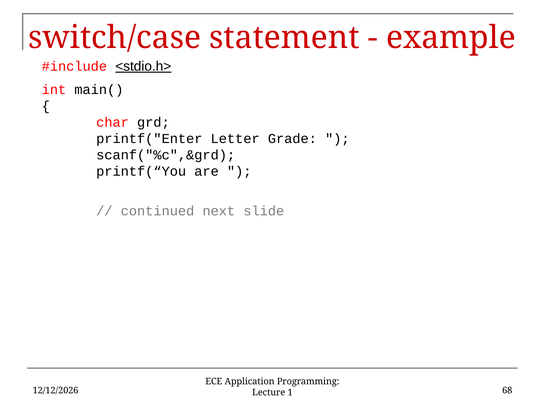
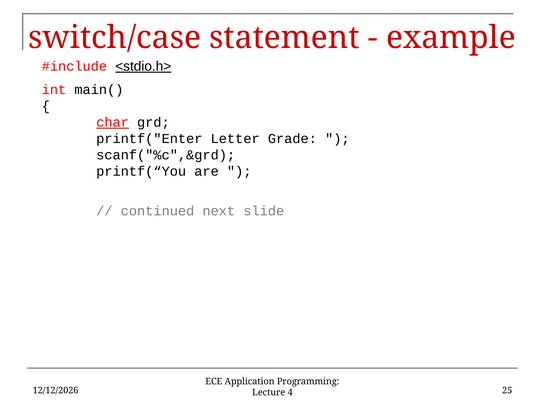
char underline: none -> present
68: 68 -> 25
1: 1 -> 4
